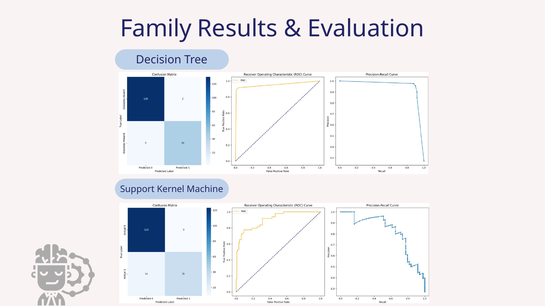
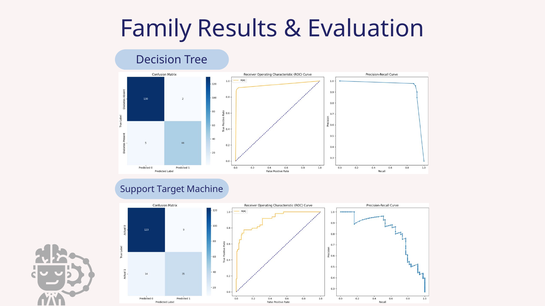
Kernel: Kernel -> Target
